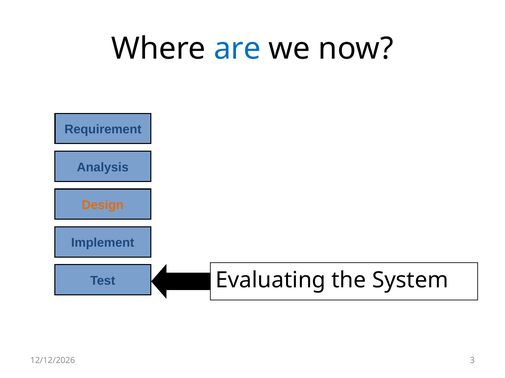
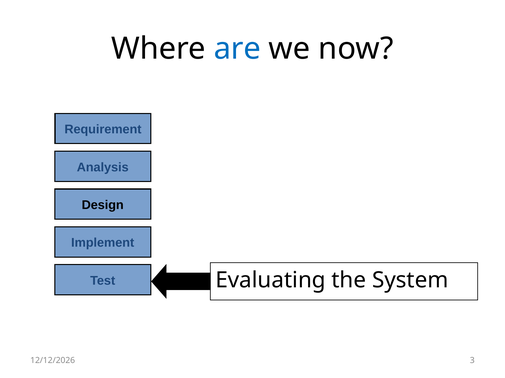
Design colour: orange -> black
